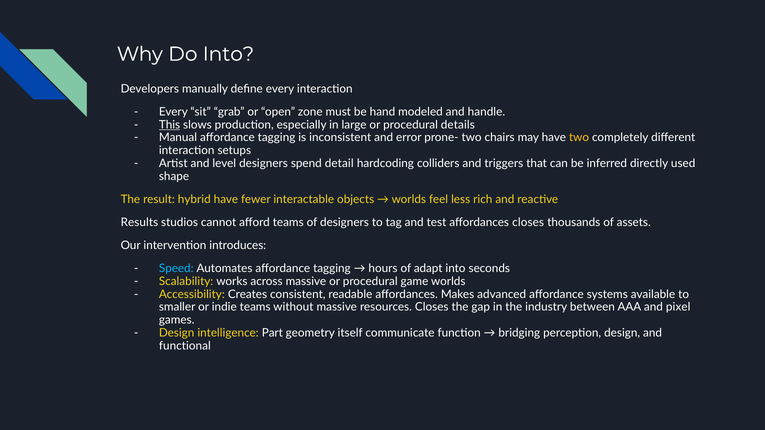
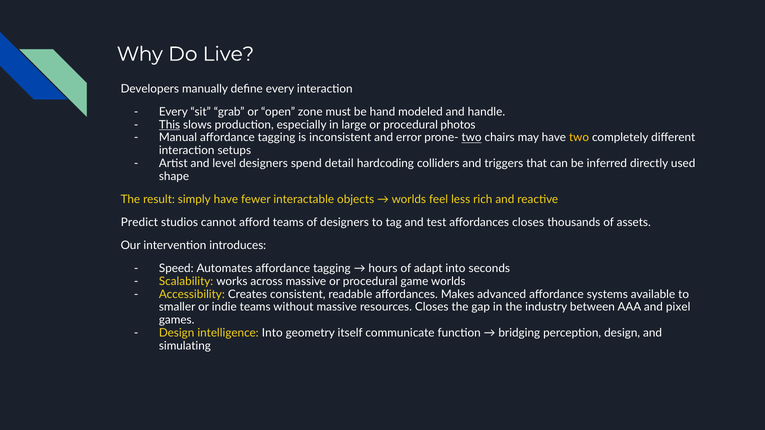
Do Into: Into -> Live
details: details -> photos
two at (472, 138) underline: none -> present
hybrid: hybrid -> simply
Results: Results -> Predict
Speed colour: light blue -> white
intelligence Part: Part -> Into
functional: functional -> simulating
